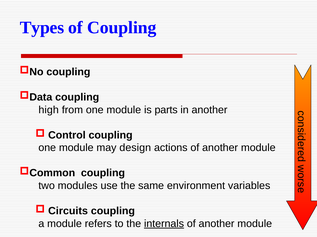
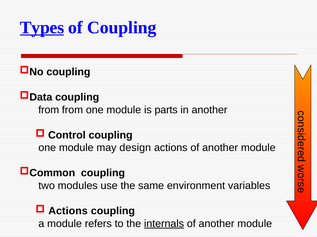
Types underline: none -> present
high at (49, 110): high -> from
Circuits at (68, 212): Circuits -> Actions
